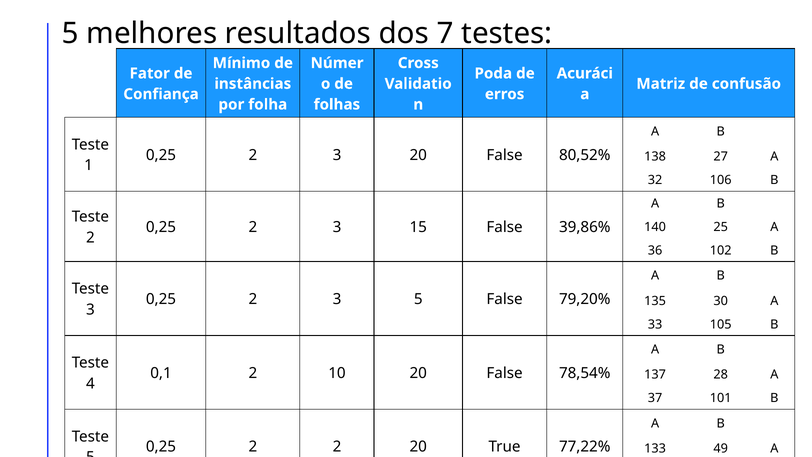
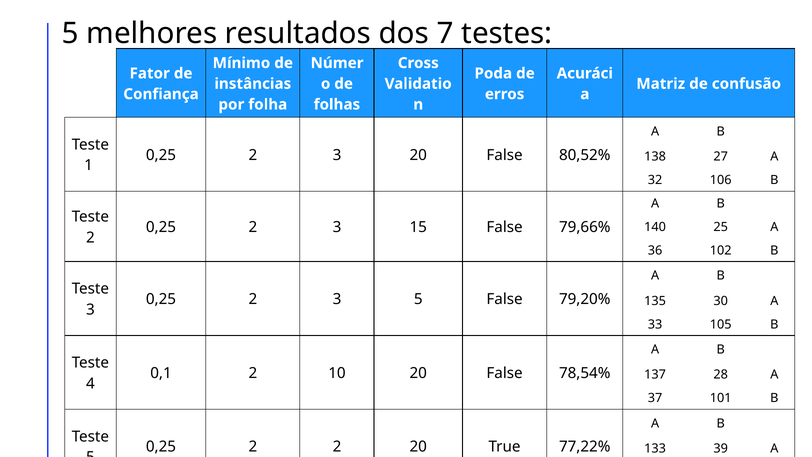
39,86%: 39,86% -> 79,66%
49: 49 -> 39
